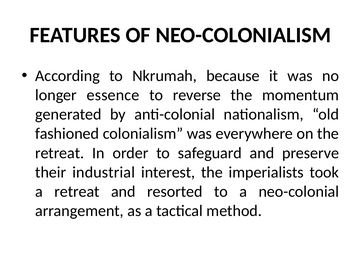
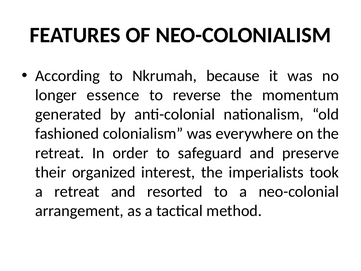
industrial: industrial -> organized
